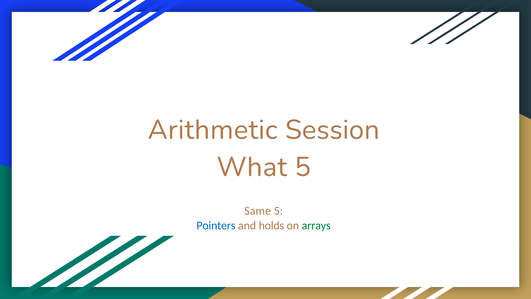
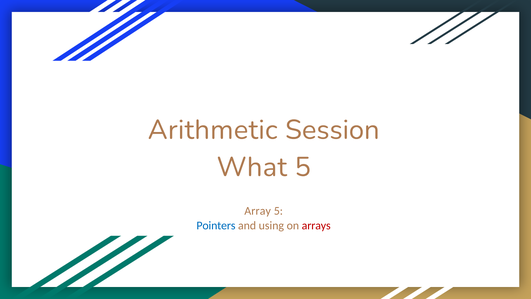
Same: Same -> Array
holds: holds -> using
arrays colour: green -> red
